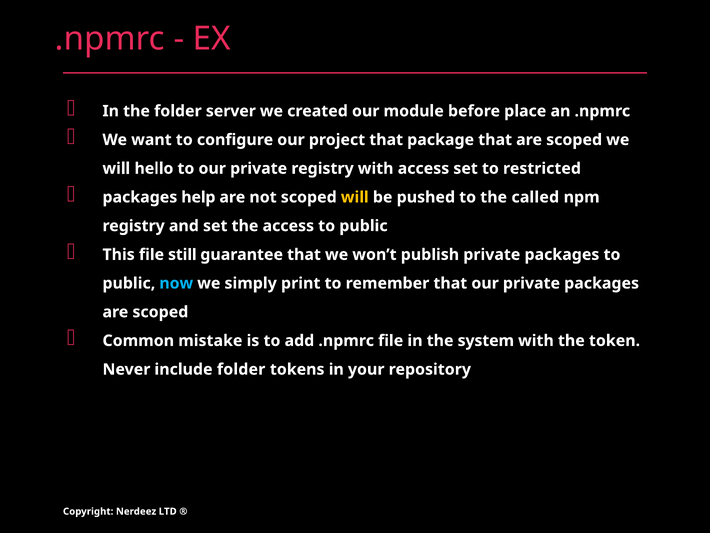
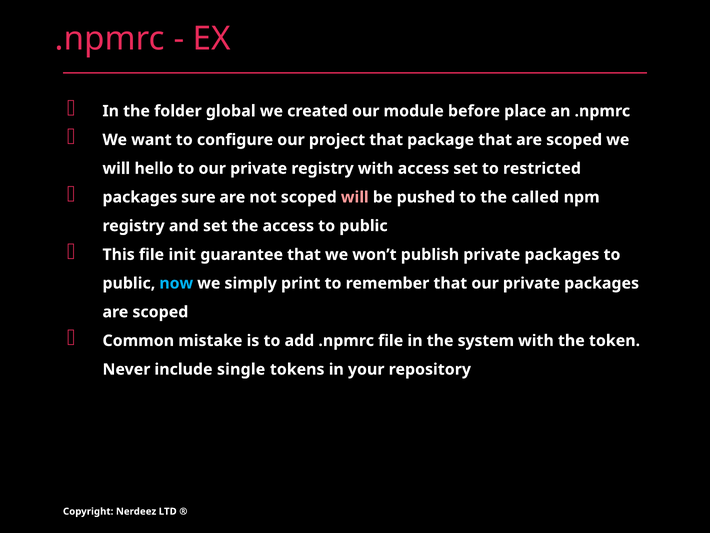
server: server -> global
help: help -> sure
will at (355, 197) colour: yellow -> pink
still: still -> init
include folder: folder -> single
